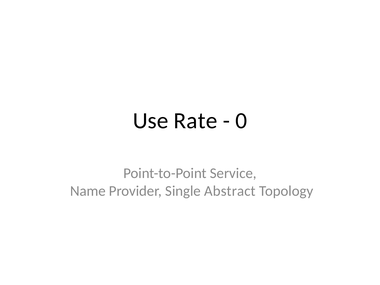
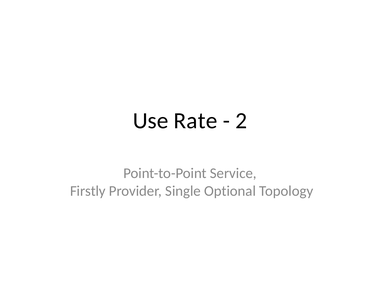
0: 0 -> 2
Name: Name -> Firstly
Abstract: Abstract -> Optional
